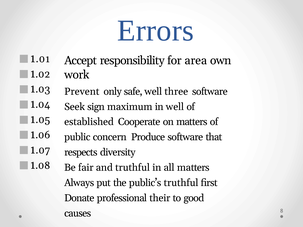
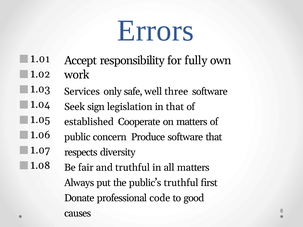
area: area -> fully
Prevent: Prevent -> Services
maximum: maximum -> legislation
in well: well -> that
their: their -> code
